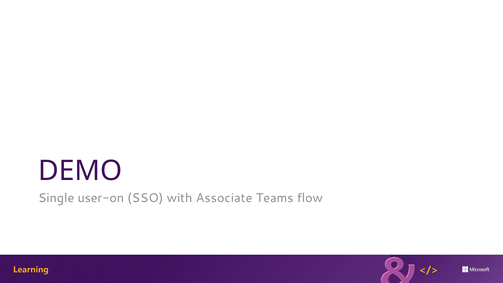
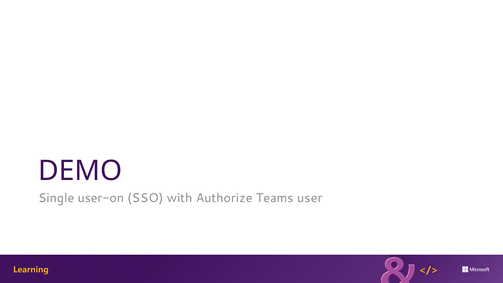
Associate: Associate -> Authorize
flow: flow -> user
